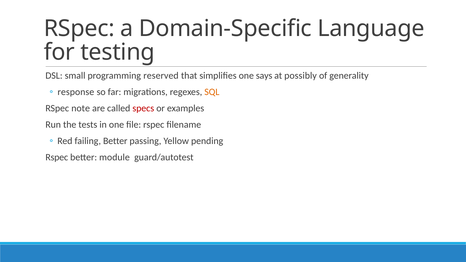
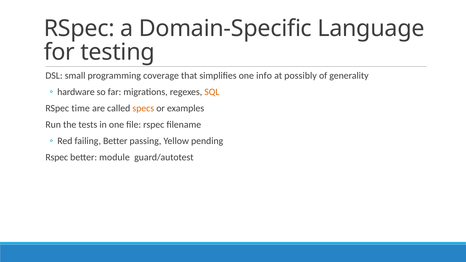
reserved: reserved -> coverage
says: says -> info
response: response -> hardware
note: note -> time
specs colour: red -> orange
